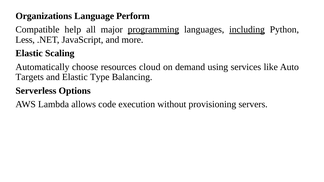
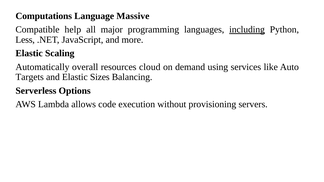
Organizations: Organizations -> Computations
Perform: Perform -> Massive
programming underline: present -> none
choose: choose -> overall
Type: Type -> Sizes
